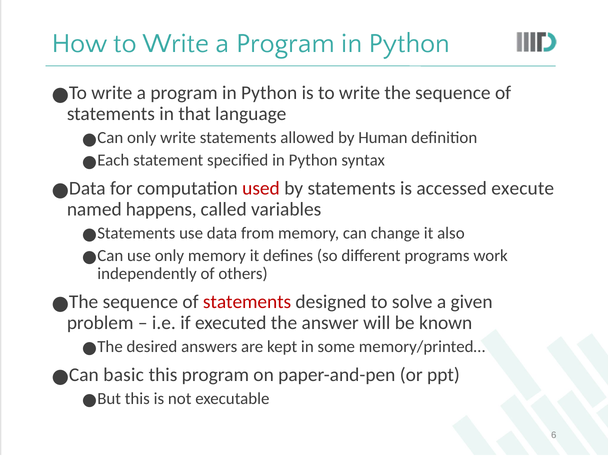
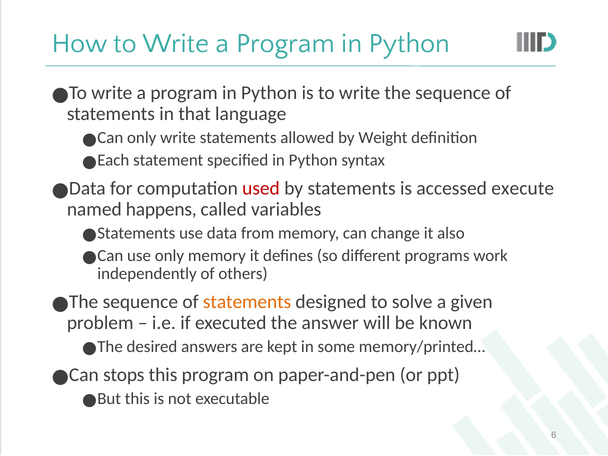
Human: Human -> Weight
statements at (247, 302) colour: red -> orange
basic: basic -> stops
